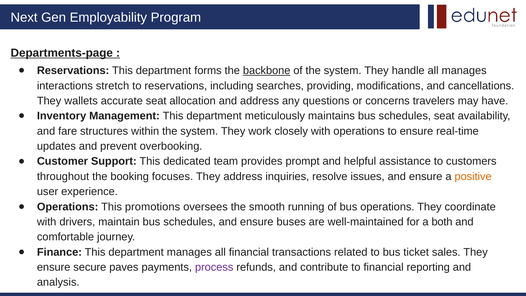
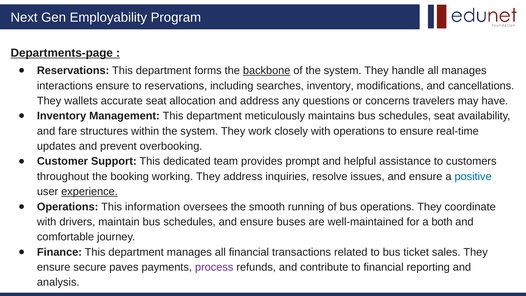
interactions stretch: stretch -> ensure
searches providing: providing -> inventory
focuses: focuses -> working
positive colour: orange -> blue
experience underline: none -> present
promotions: promotions -> information
